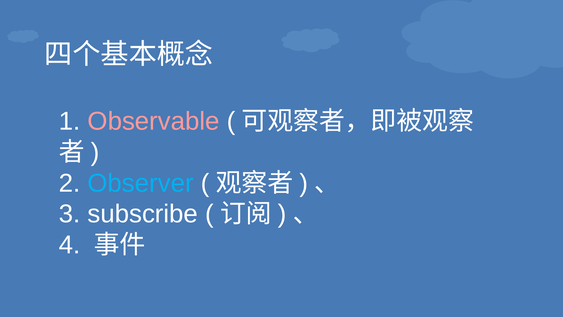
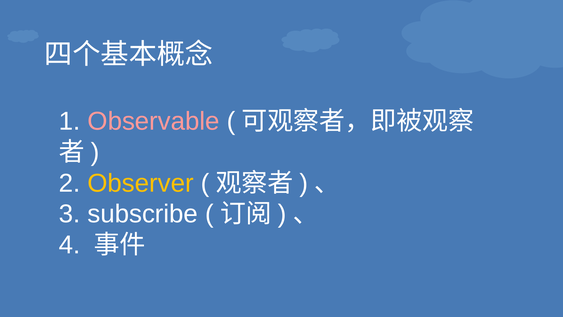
Observer colour: light blue -> yellow
